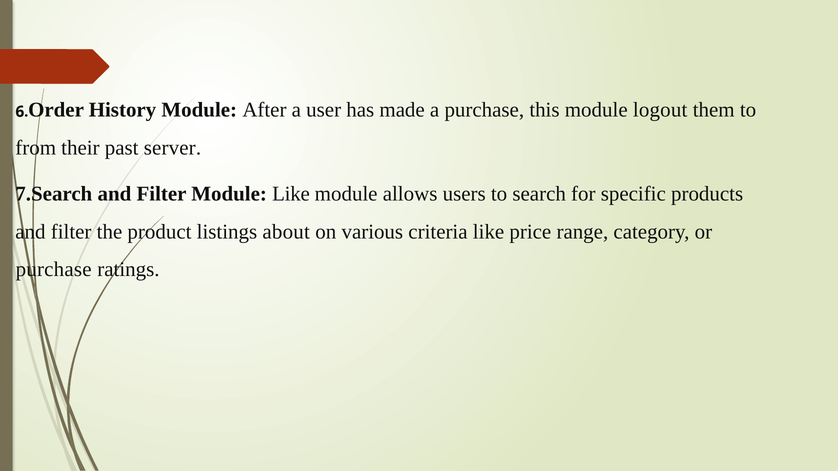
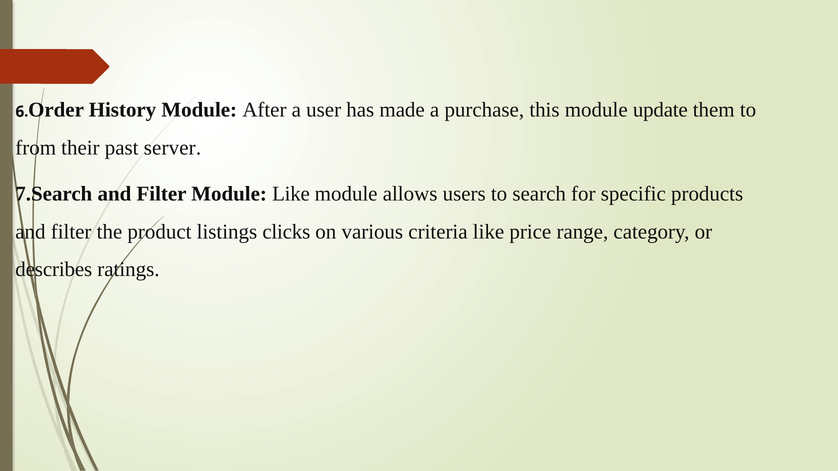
logout: logout -> update
about: about -> clicks
purchase at (54, 270): purchase -> describes
